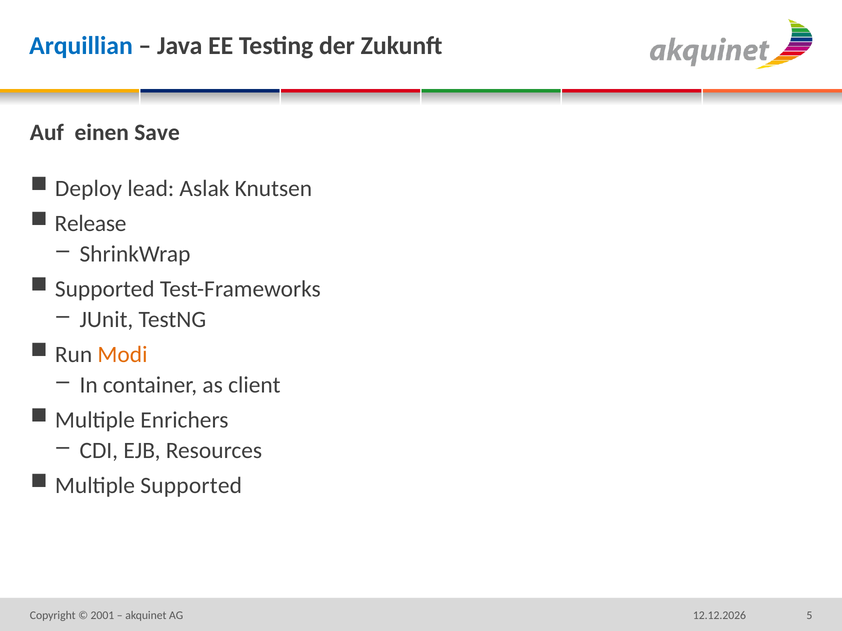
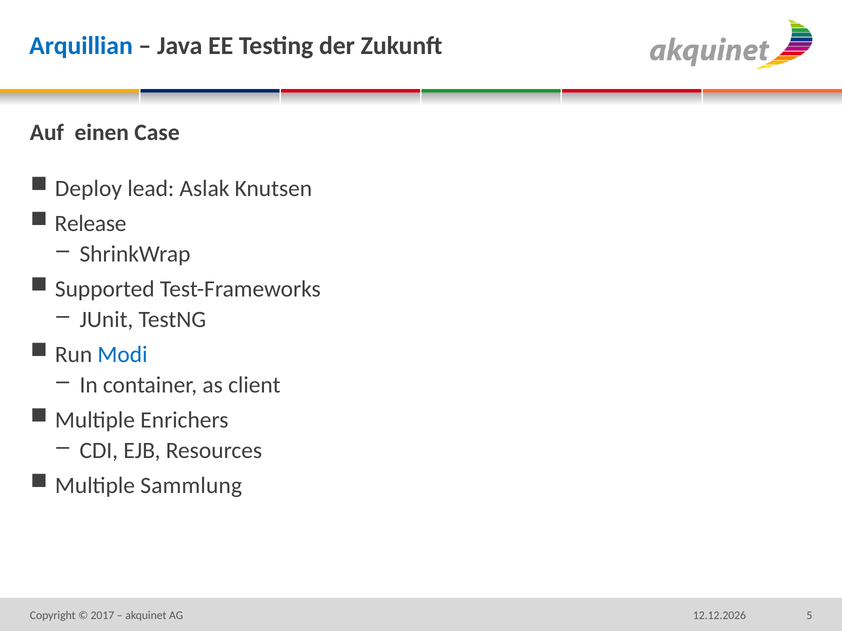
Save: Save -> Case
Modi colour: orange -> blue
Multiple Supported: Supported -> Sammlung
2001: 2001 -> 2017
